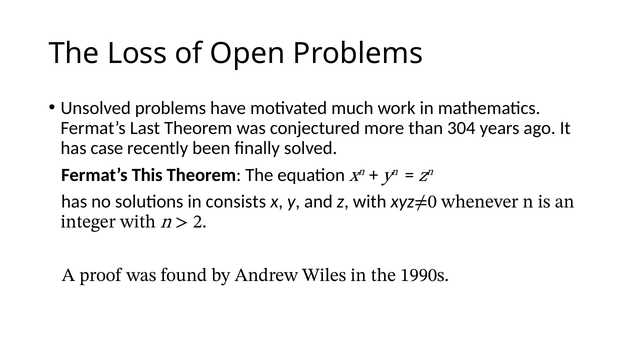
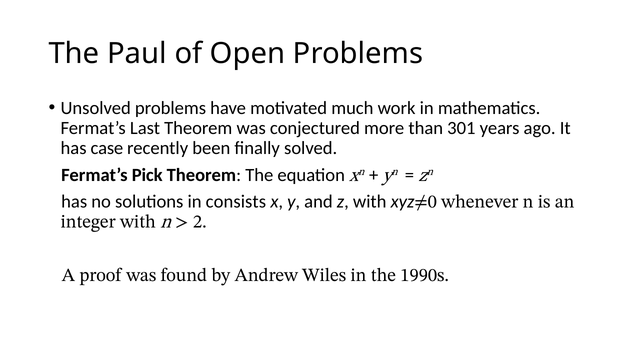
Loss: Loss -> Paul
304: 304 -> 301
This: This -> Pick
